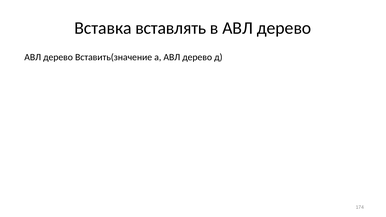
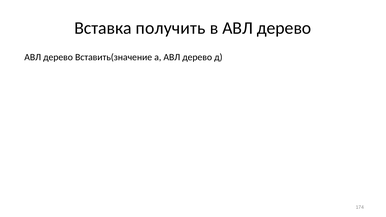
вставлять: вставлять -> получить
